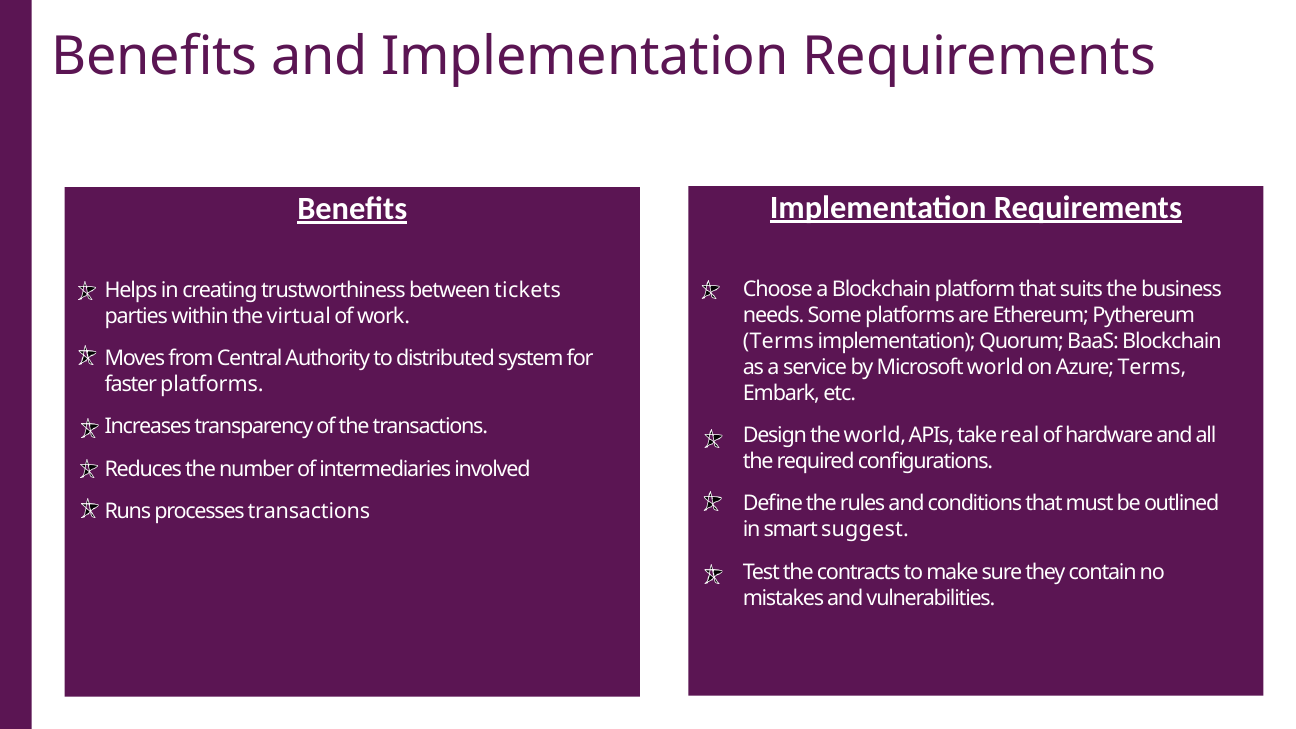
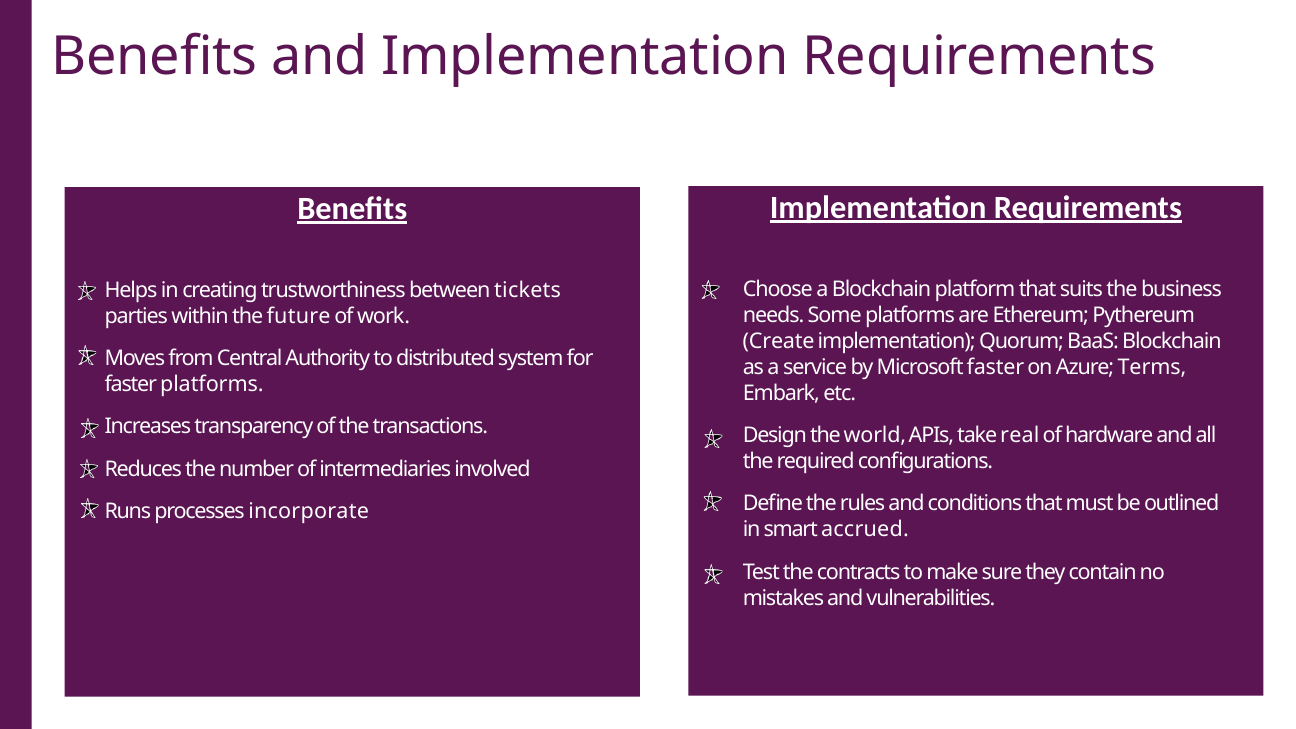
virtual: virtual -> future
Terms at (778, 341): Terms -> Create
Microsoft world: world -> faster
processes transactions: transactions -> incorporate
suggest: suggest -> accrued
